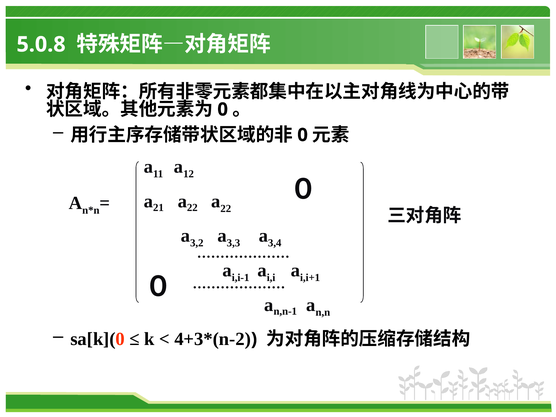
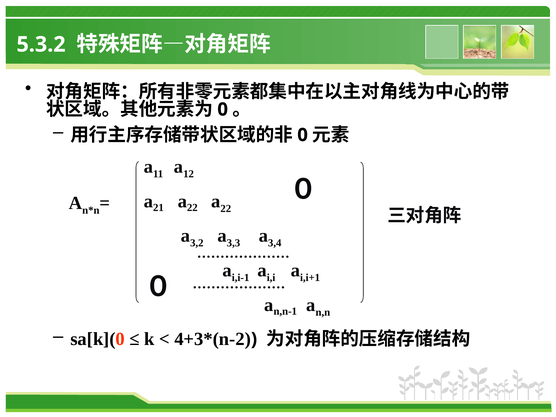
5.0.8: 5.0.8 -> 5.3.2
